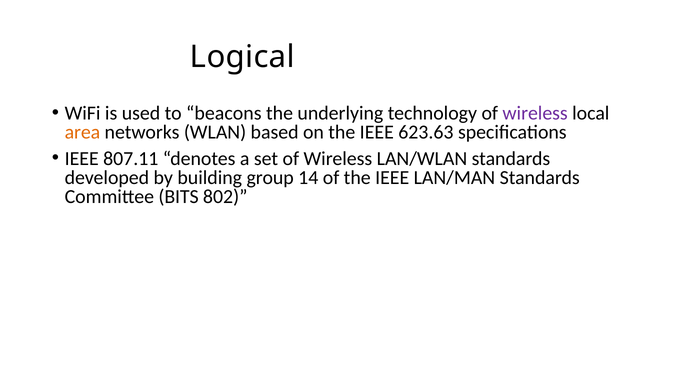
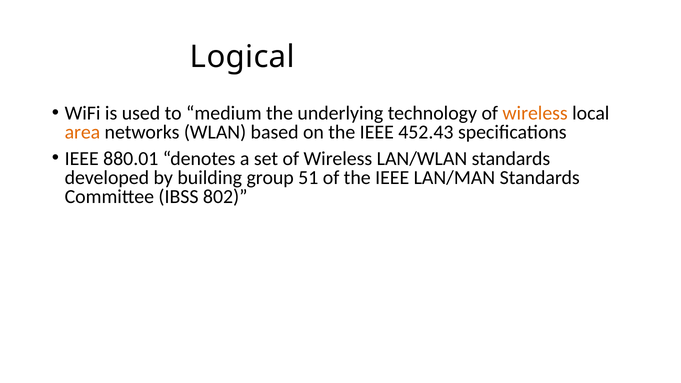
beacons: beacons -> medium
wireless at (535, 113) colour: purple -> orange
623.63: 623.63 -> 452.43
807.11: 807.11 -> 880.01
14: 14 -> 51
BITS: BITS -> IBSS
